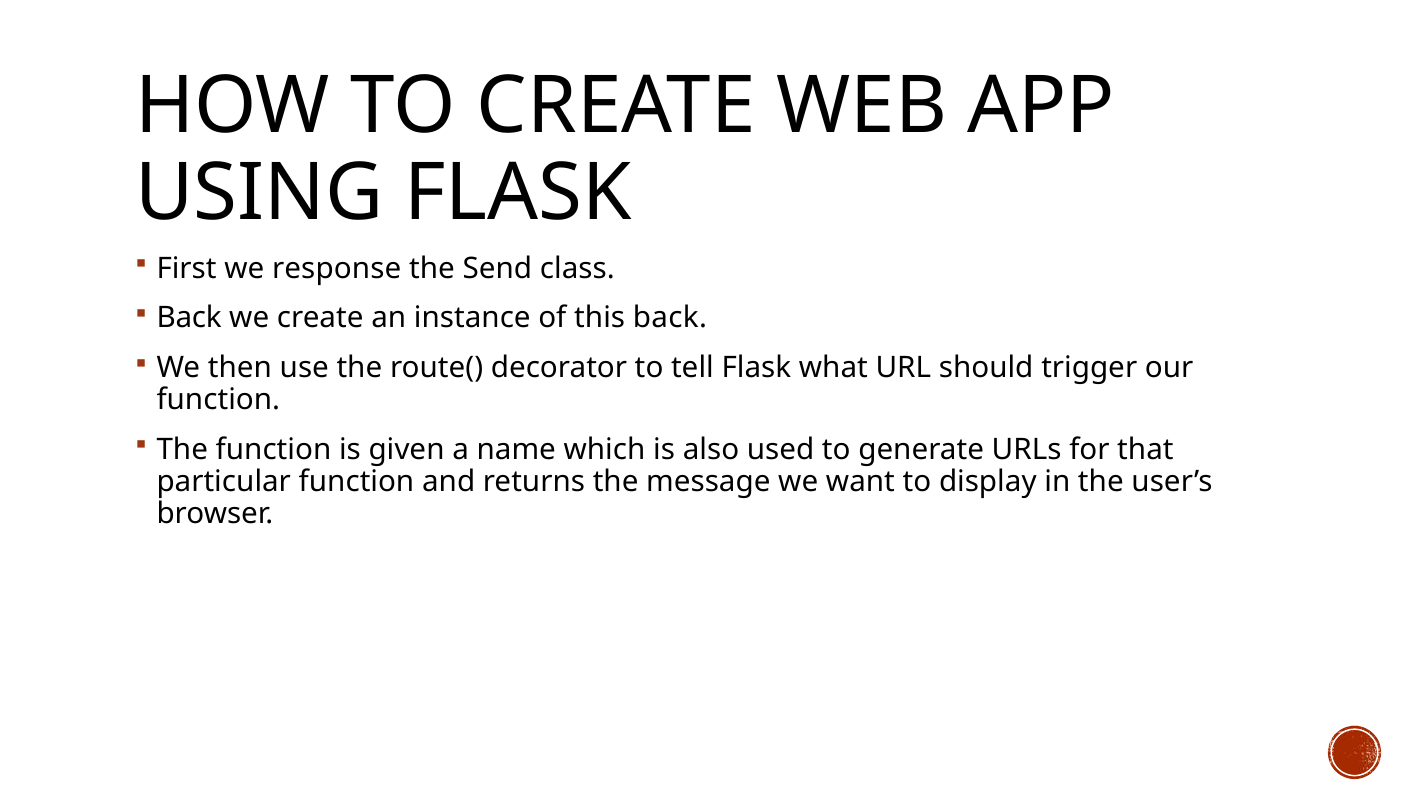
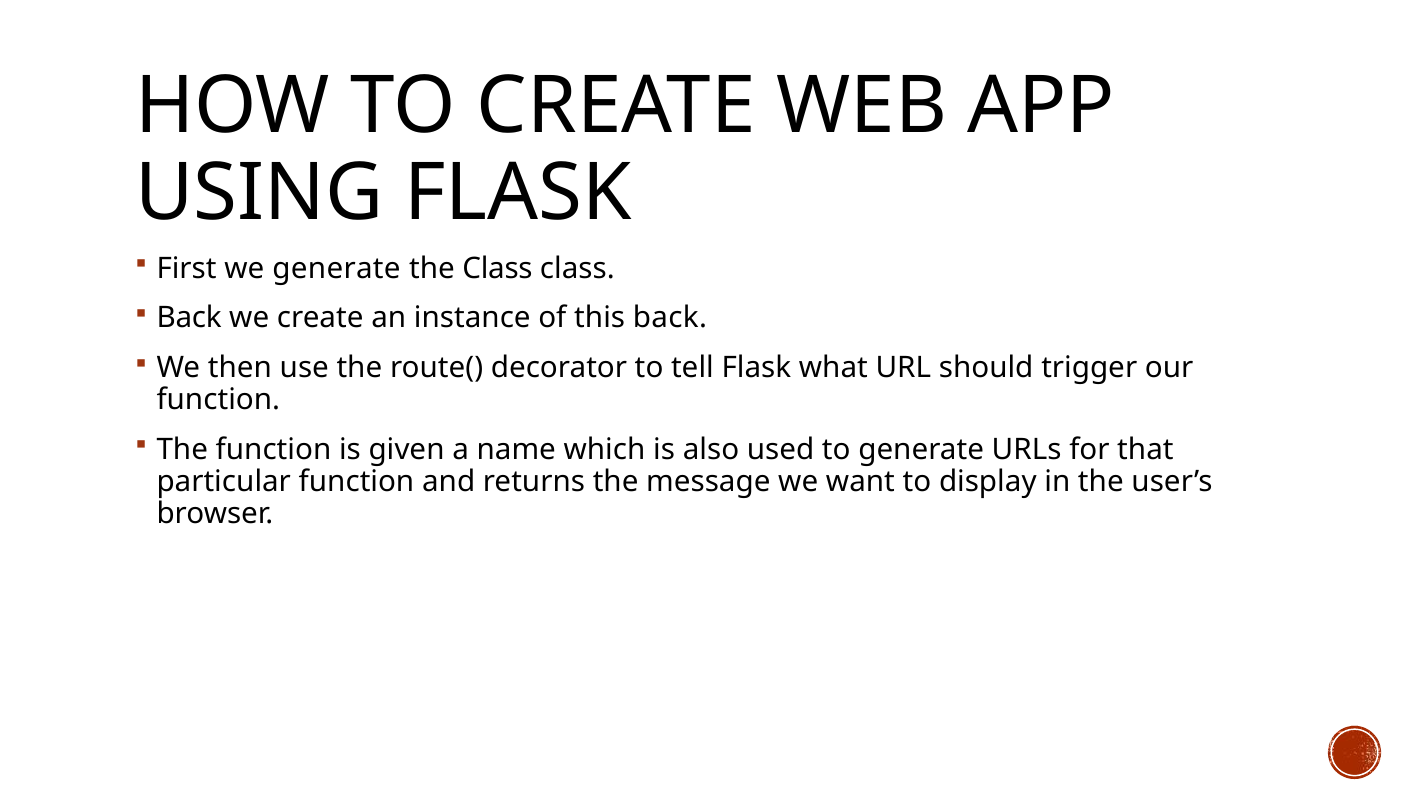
we response: response -> generate
the Send: Send -> Class
